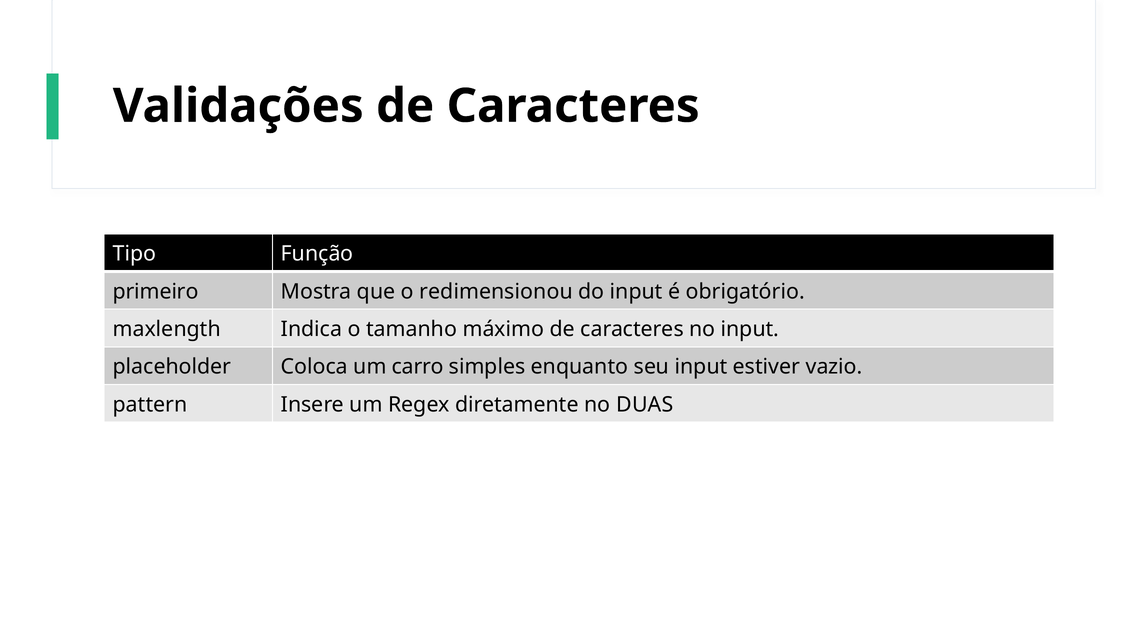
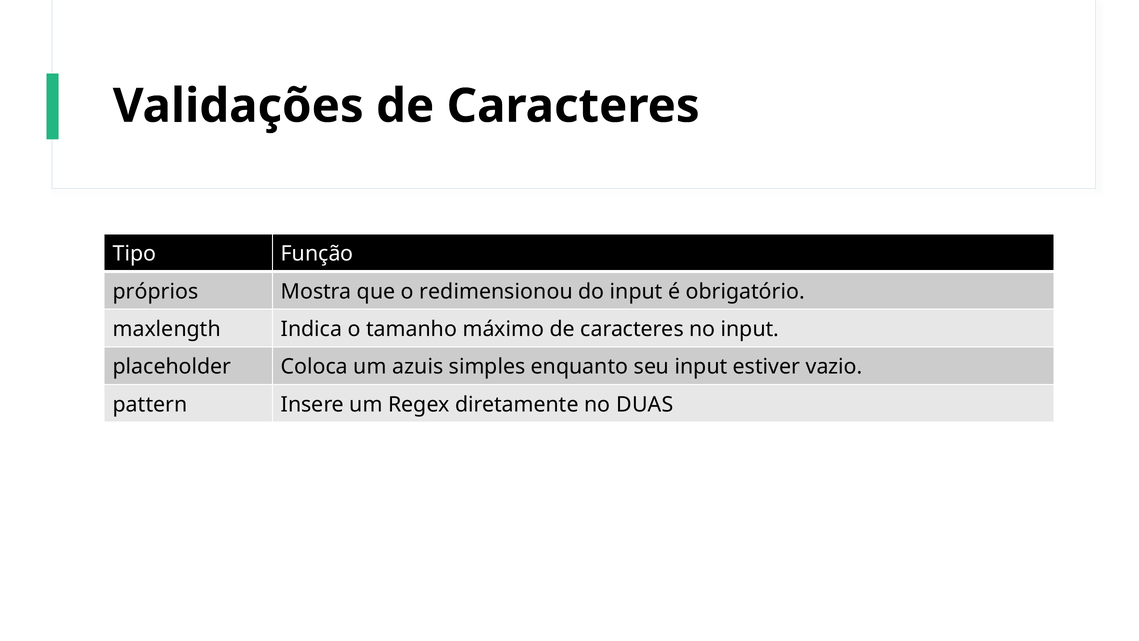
primeiro: primeiro -> próprios
carro: carro -> azuis
